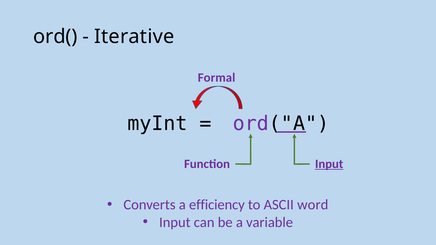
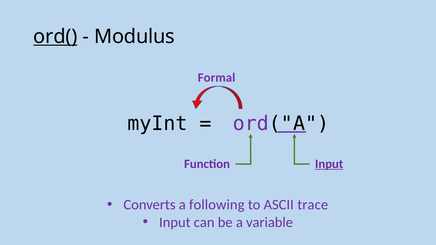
ord( underline: none -> present
Iterative: Iterative -> Modulus
efficiency: efficiency -> following
word: word -> trace
